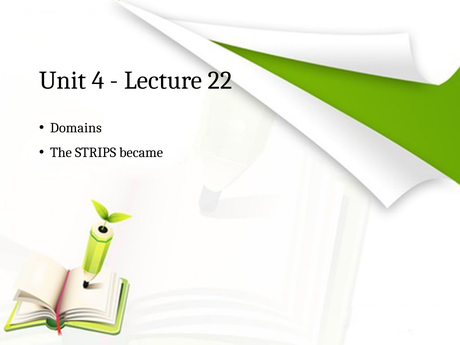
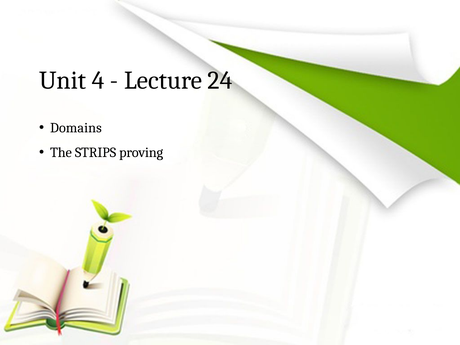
22: 22 -> 24
became: became -> proving
